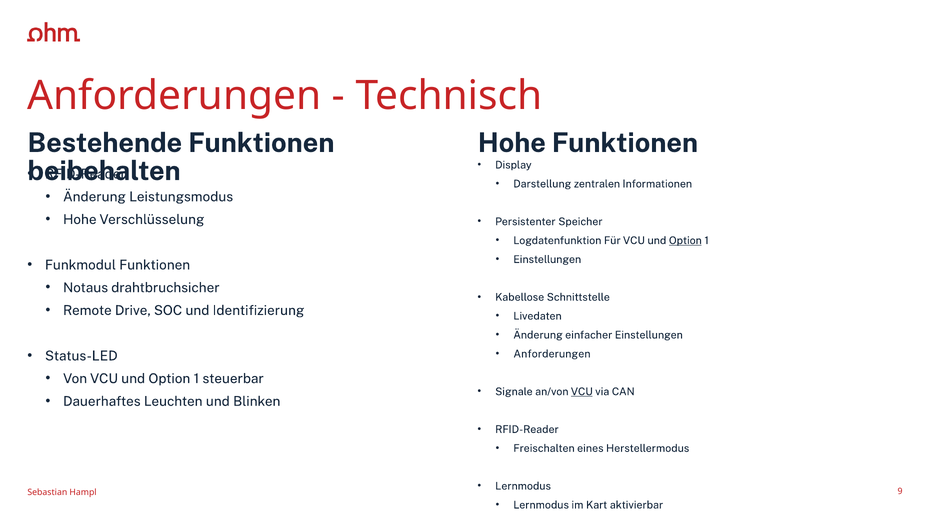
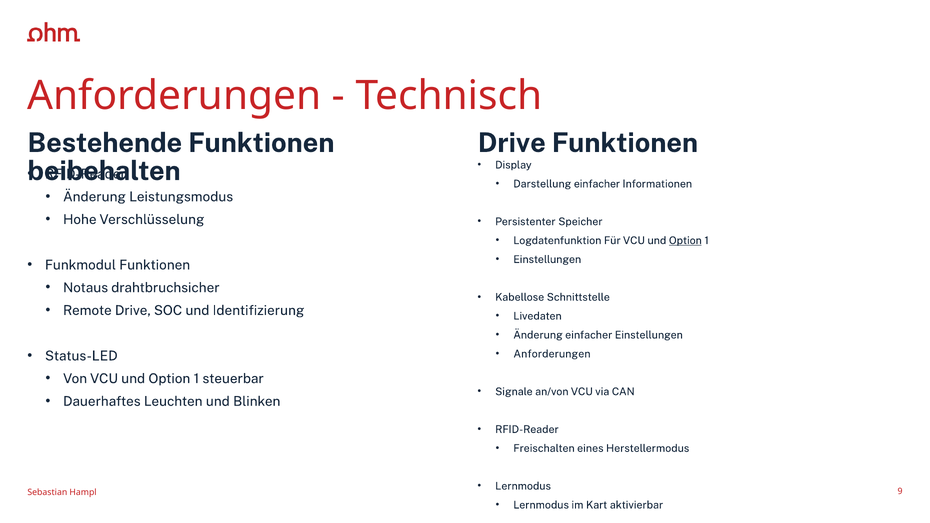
Hohe at (512, 143): Hohe -> Drive
Darstellung zentralen: zentralen -> einfacher
VCU at (582, 392) underline: present -> none
